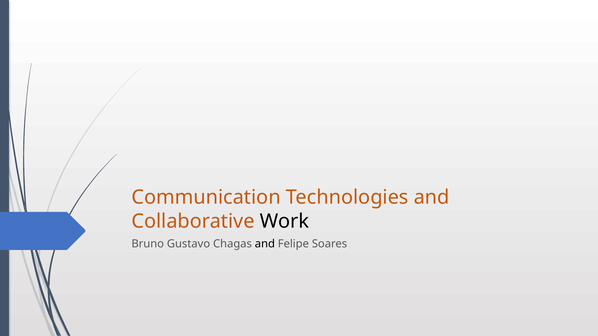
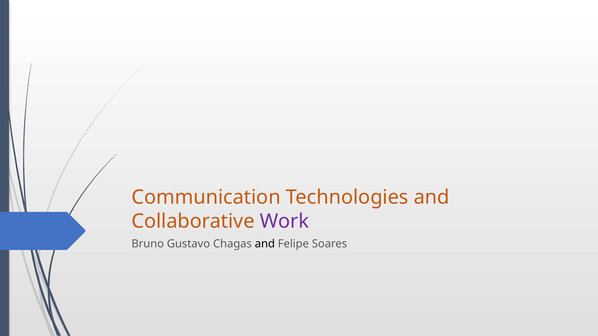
Work colour: black -> purple
